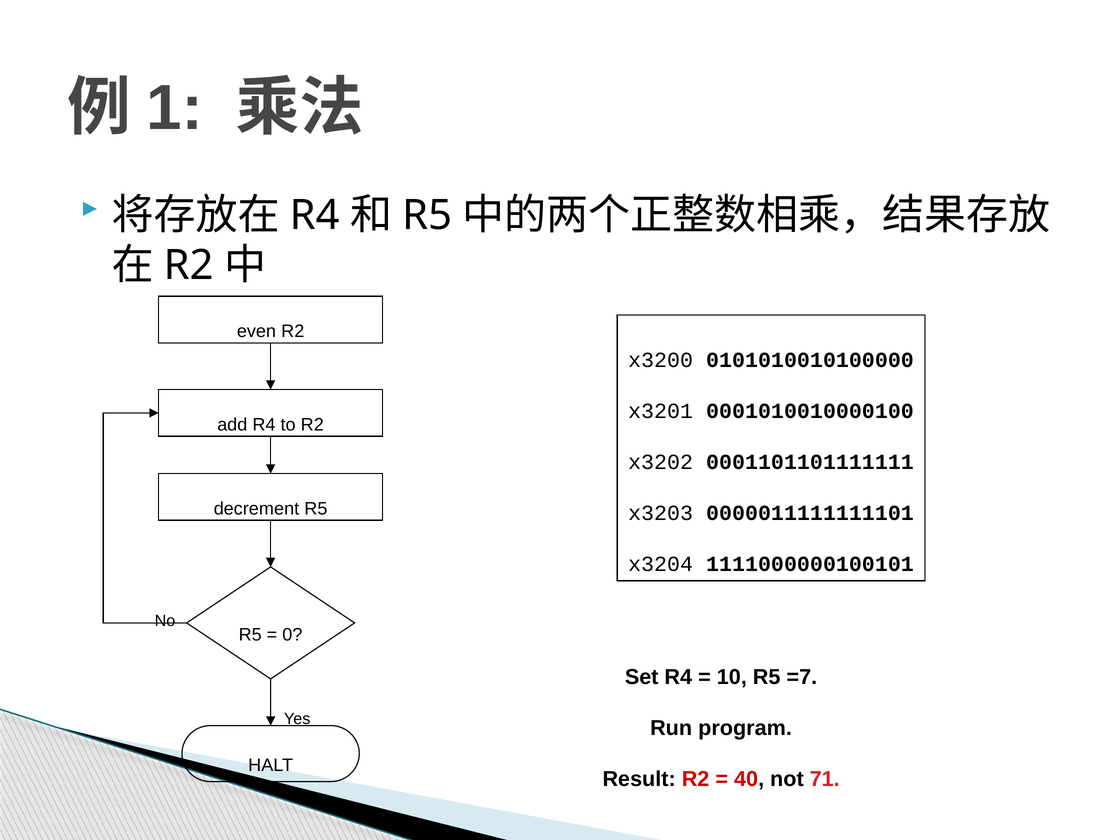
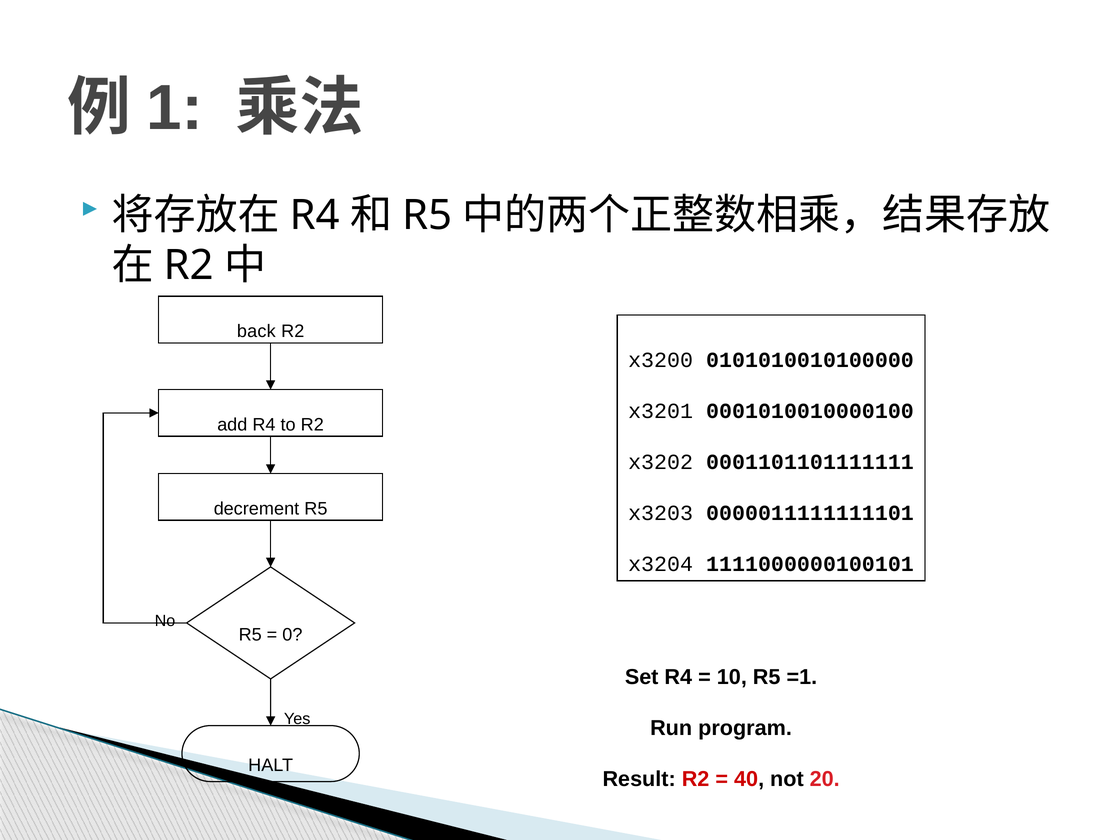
even: even -> back
=7: =7 -> =1
71: 71 -> 20
